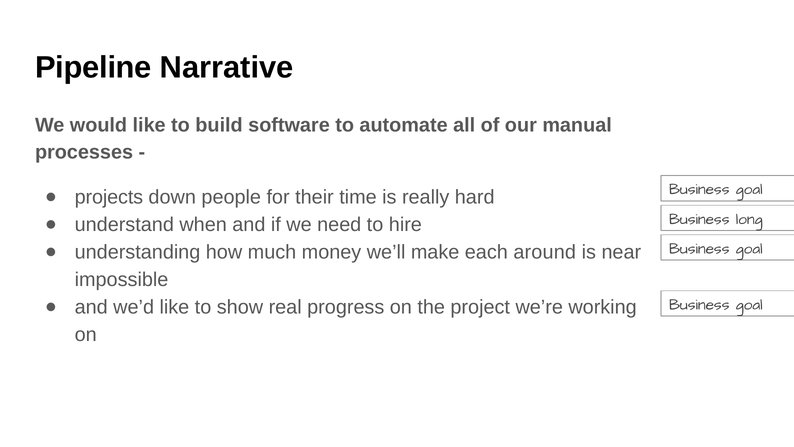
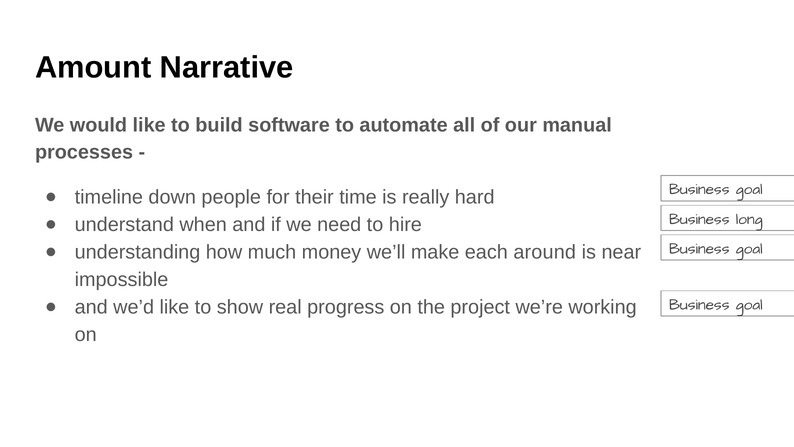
Pipeline: Pipeline -> Amount
projects: projects -> timeline
